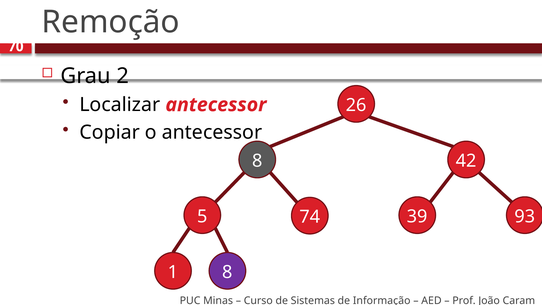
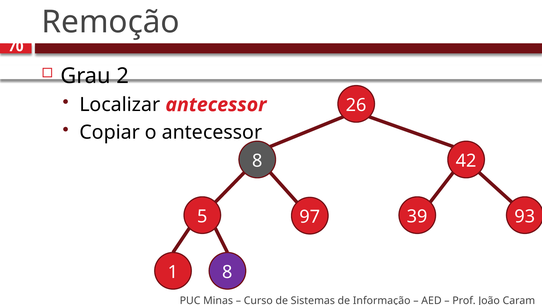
74: 74 -> 97
